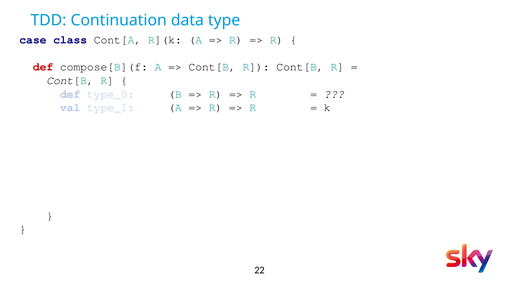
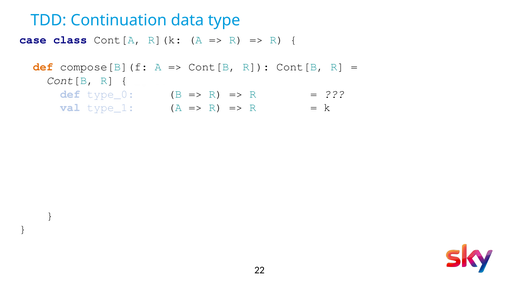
def at (43, 67) colour: red -> orange
